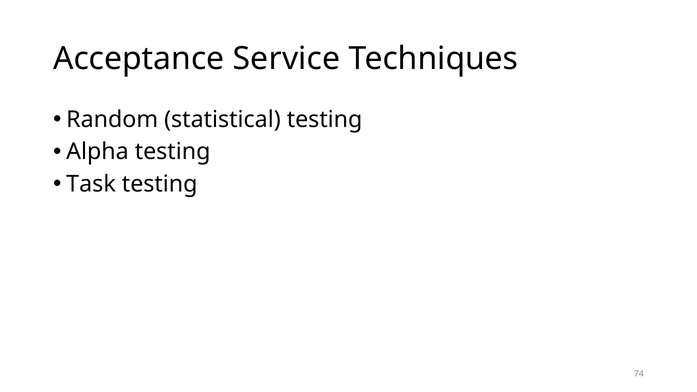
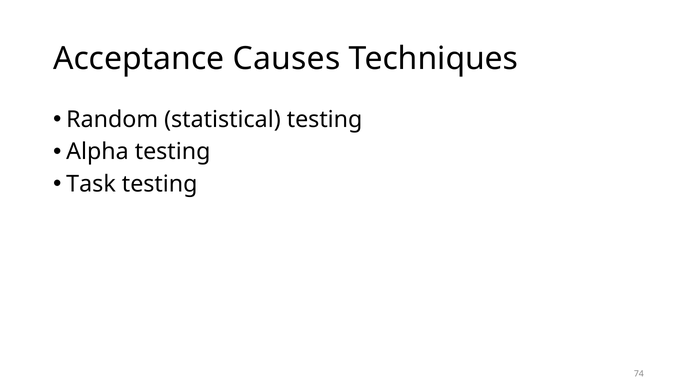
Service: Service -> Causes
